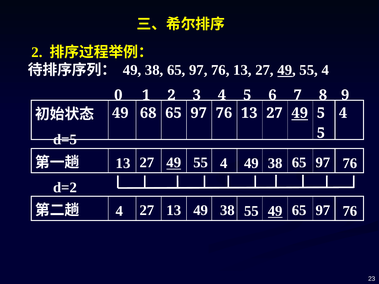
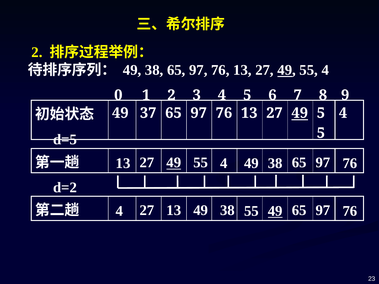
68: 68 -> 37
